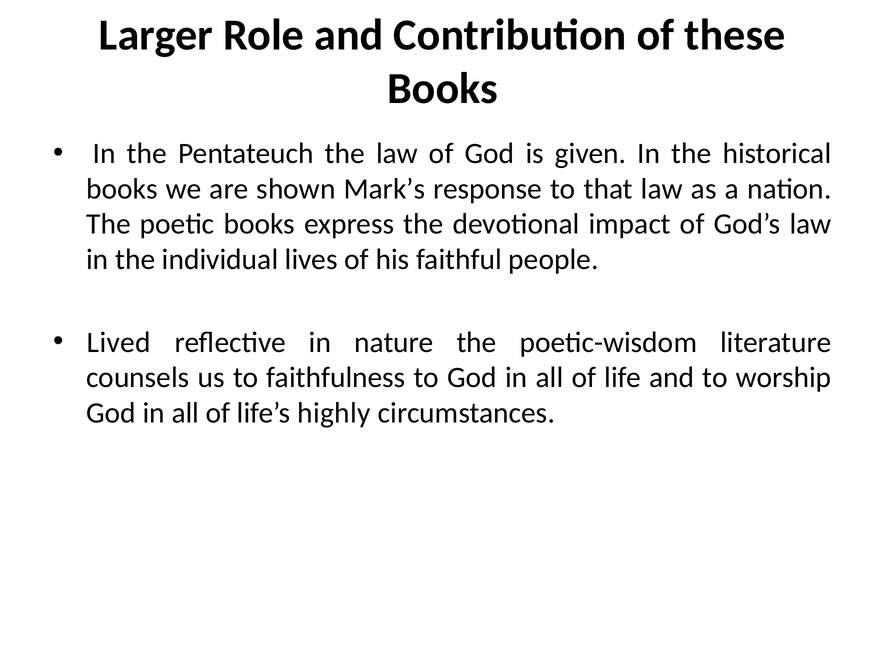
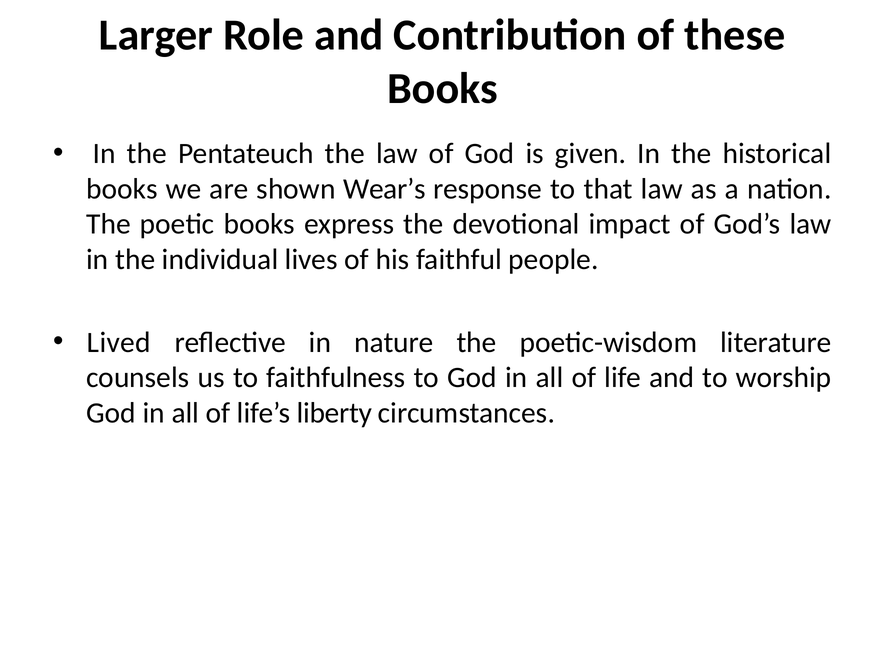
Mark’s: Mark’s -> Wear’s
highly: highly -> liberty
